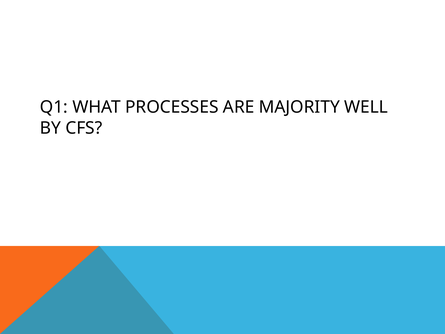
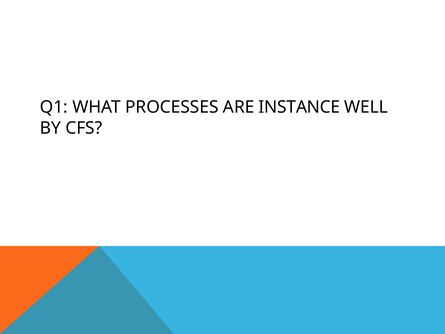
MAJORITY: MAJORITY -> INSTANCE
